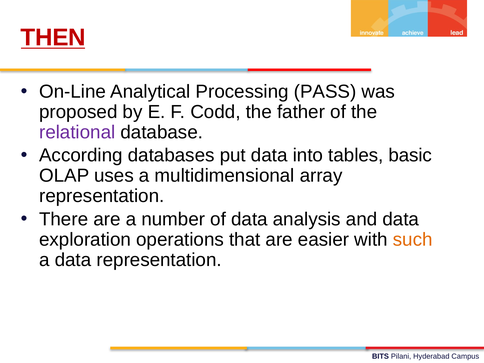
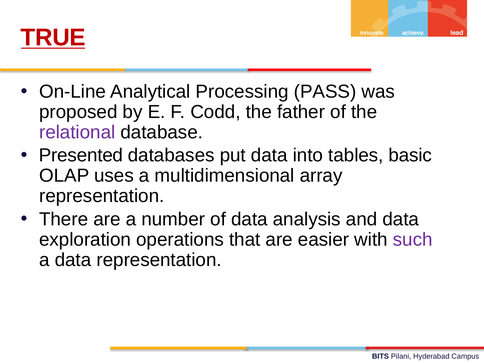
THEN: THEN -> TRUE
According: According -> Presented
such colour: orange -> purple
